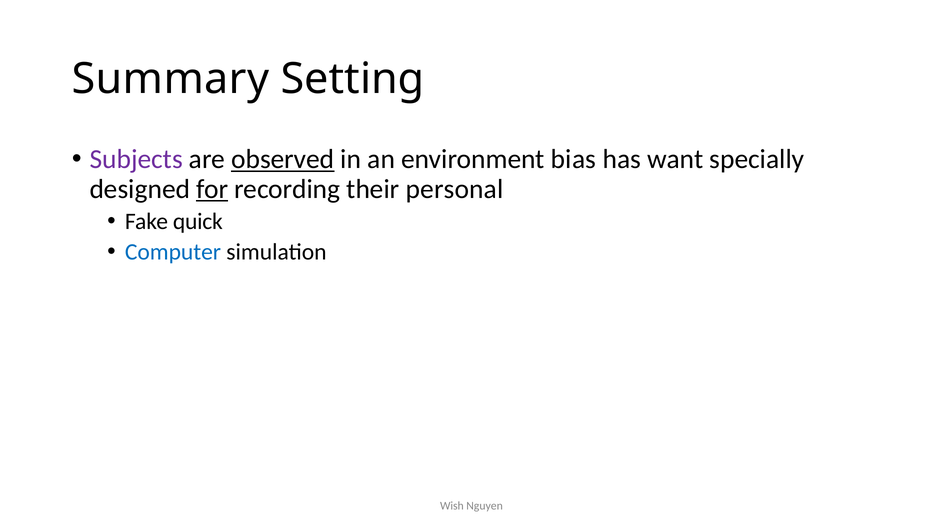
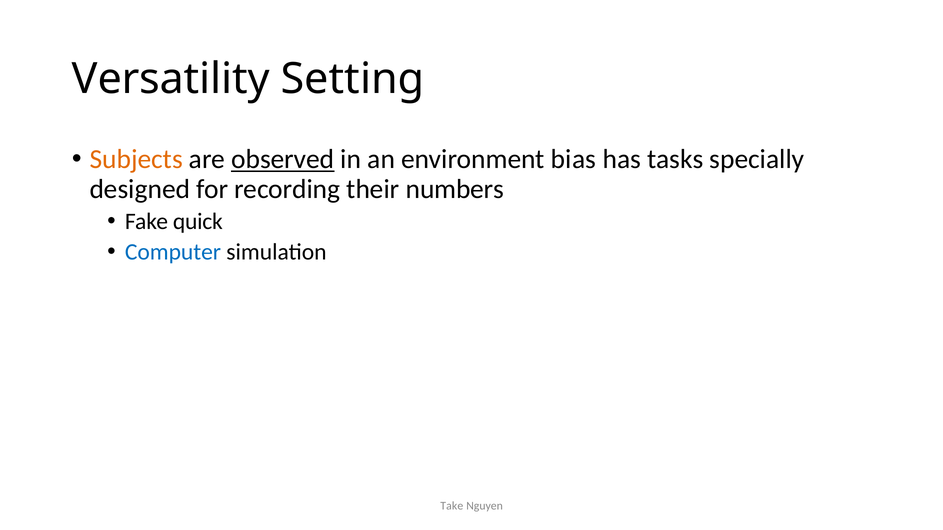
Summary: Summary -> Versatility
Subjects colour: purple -> orange
want: want -> tasks
for underline: present -> none
personal: personal -> numbers
Wish: Wish -> Take
